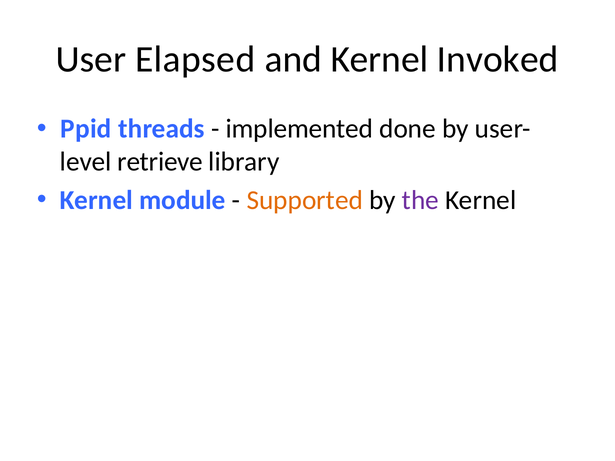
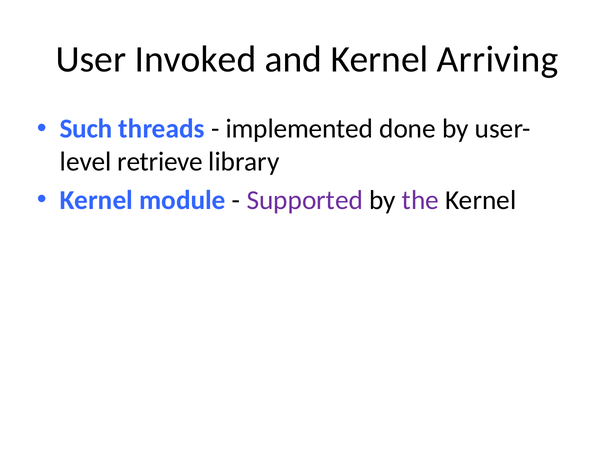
Elapsed: Elapsed -> Invoked
Invoked: Invoked -> Arriving
Ppid: Ppid -> Such
Supported colour: orange -> purple
